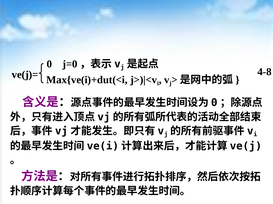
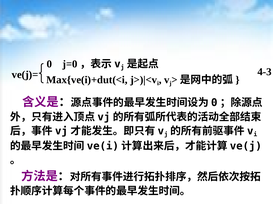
4-8: 4-8 -> 4-3
